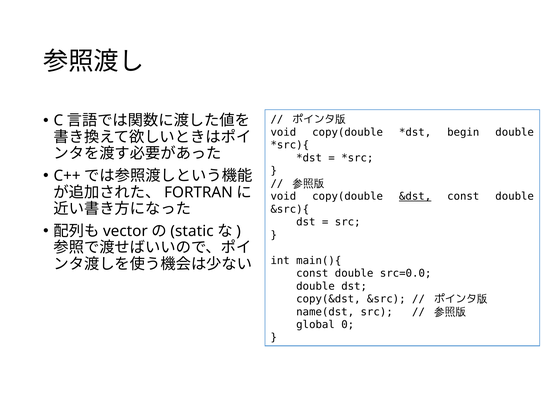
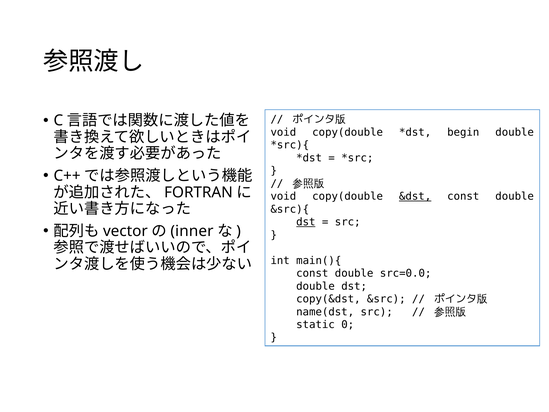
dst at (306, 222) underline: none -> present
static: static -> inner
global: global -> static
